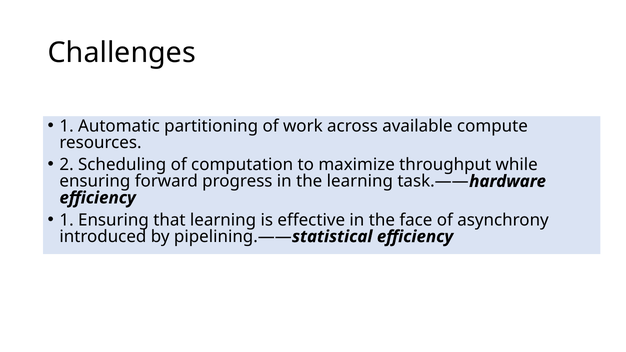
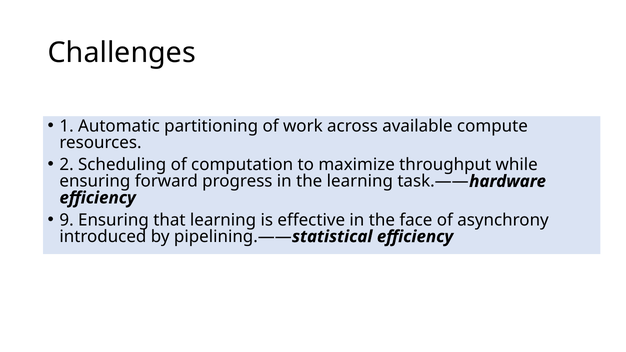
1 at (67, 220): 1 -> 9
